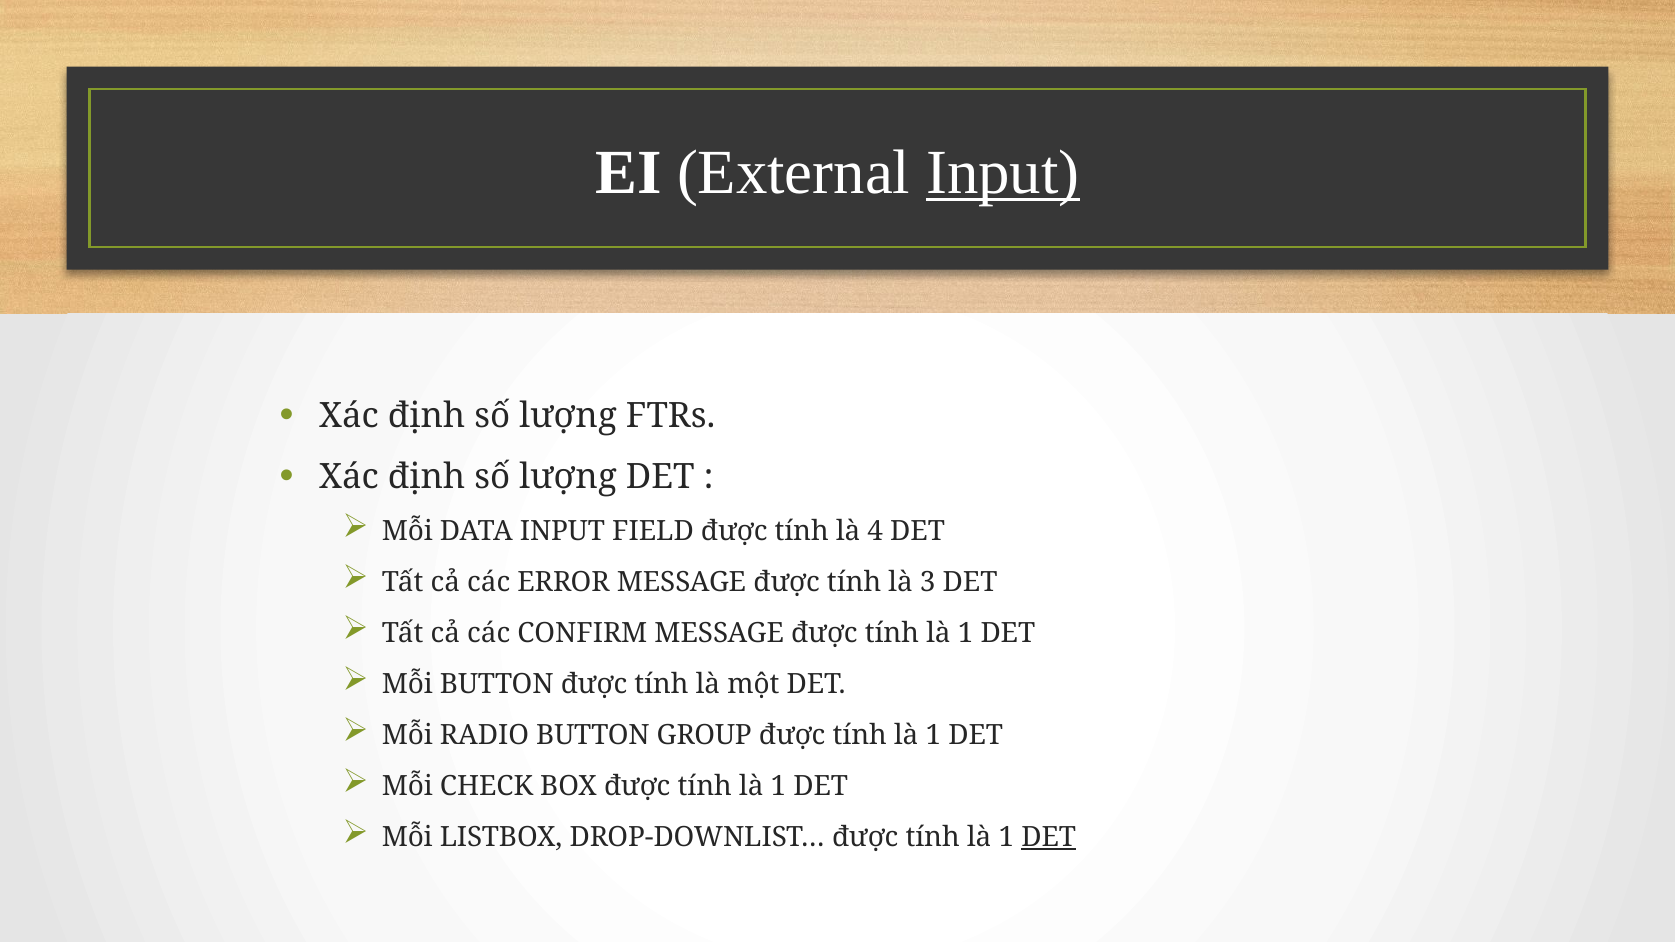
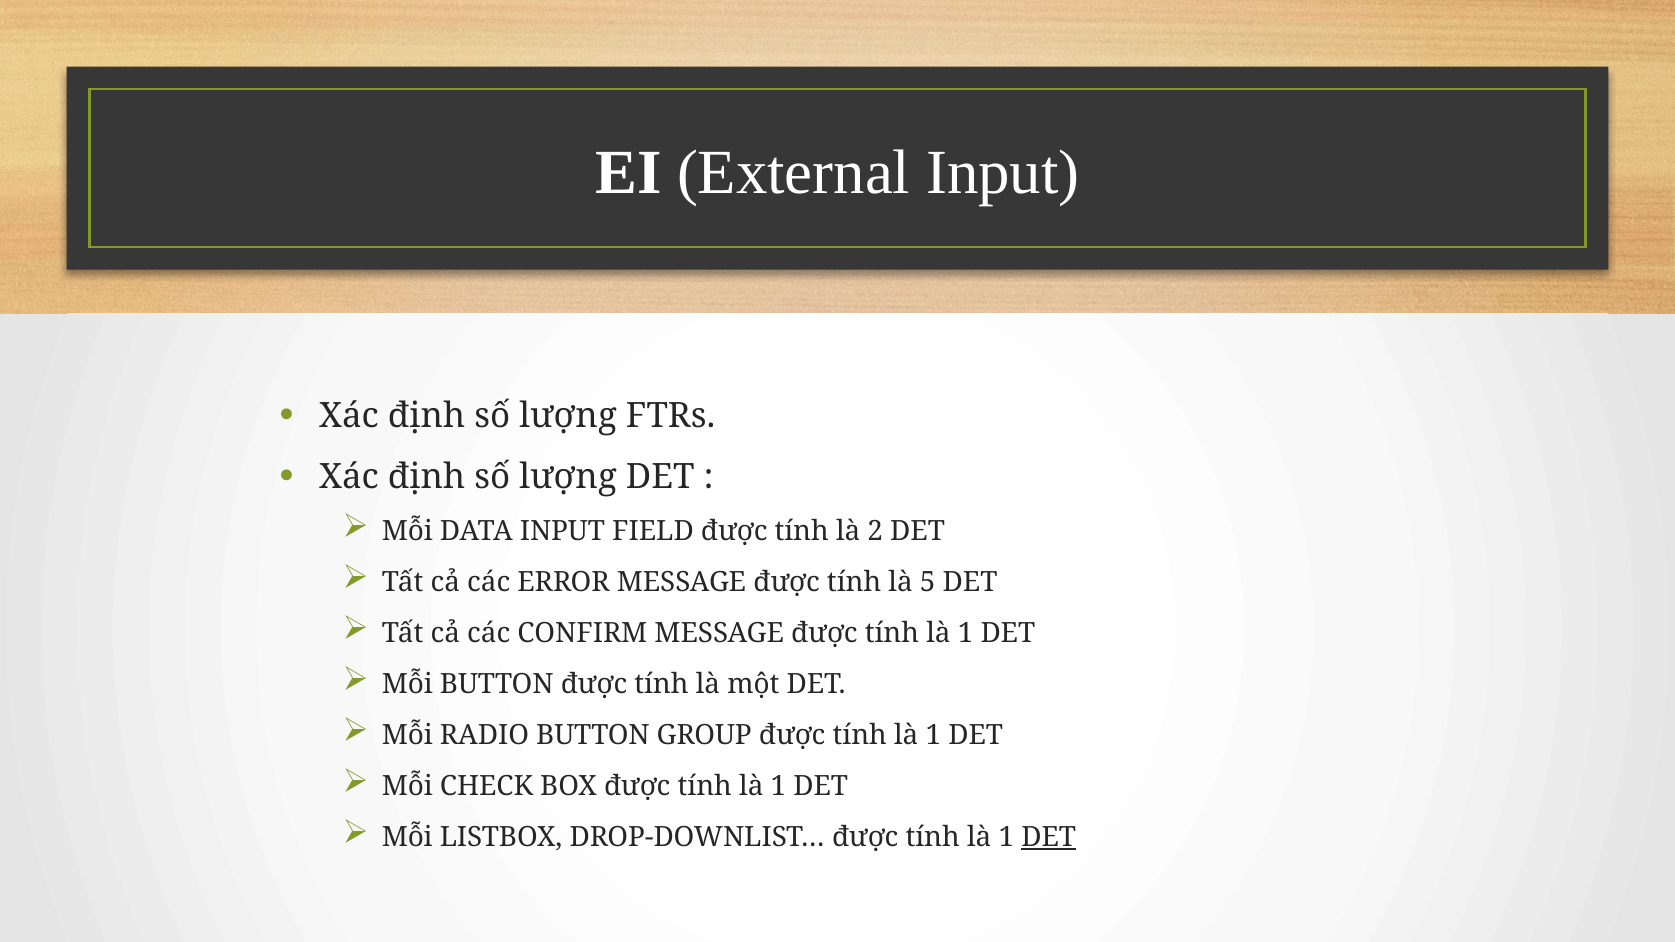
Input at (1003, 173) underline: present -> none
4: 4 -> 2
3: 3 -> 5
